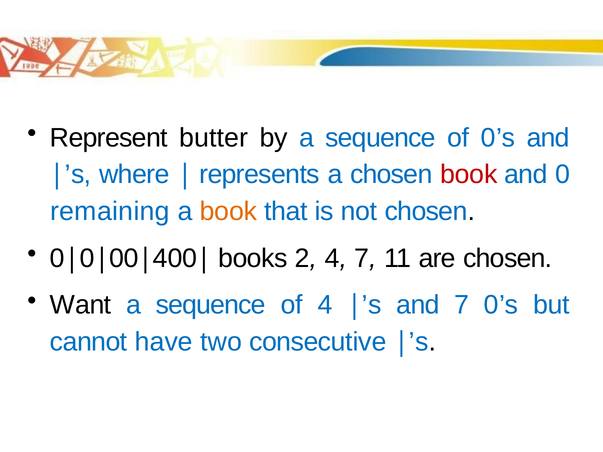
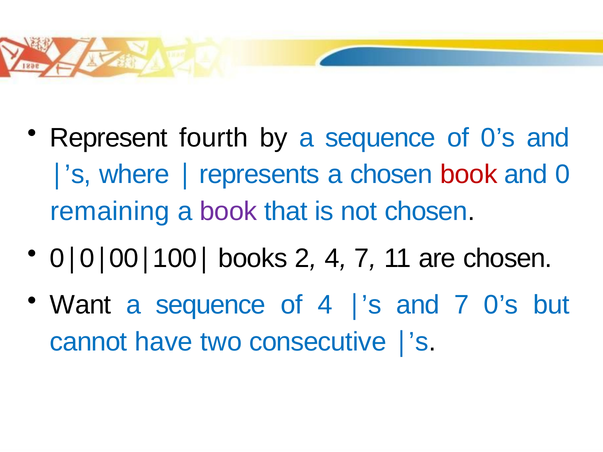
butter: butter -> fourth
book at (229, 211) colour: orange -> purple
400: 400 -> 100
